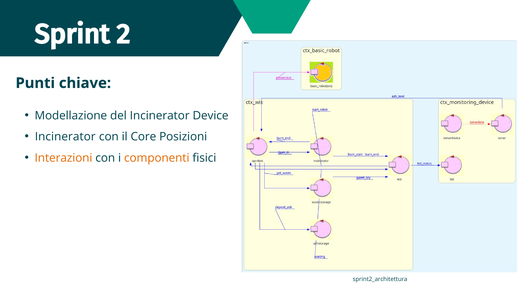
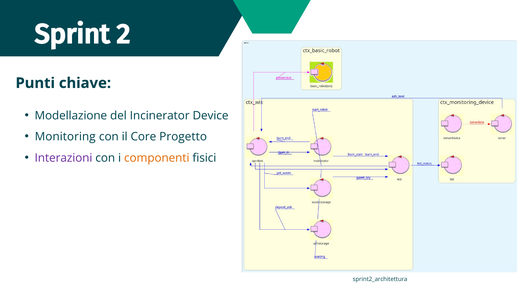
Incinerator at (65, 137): Incinerator -> Monitoring
Posizioni: Posizioni -> Progetto
Interazioni colour: orange -> purple
